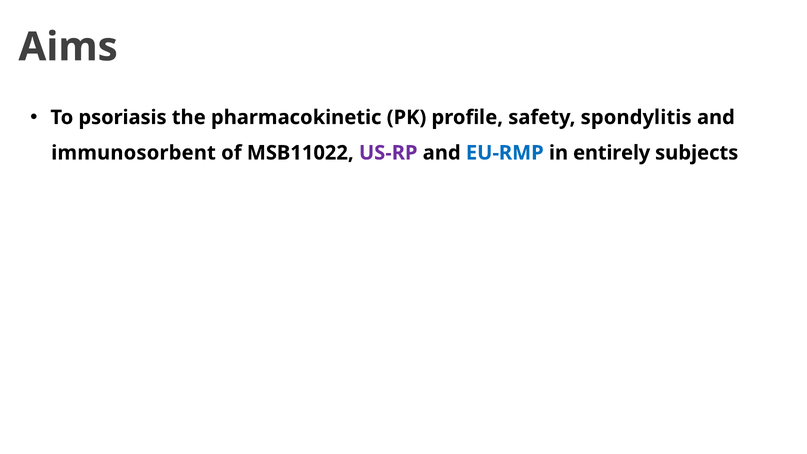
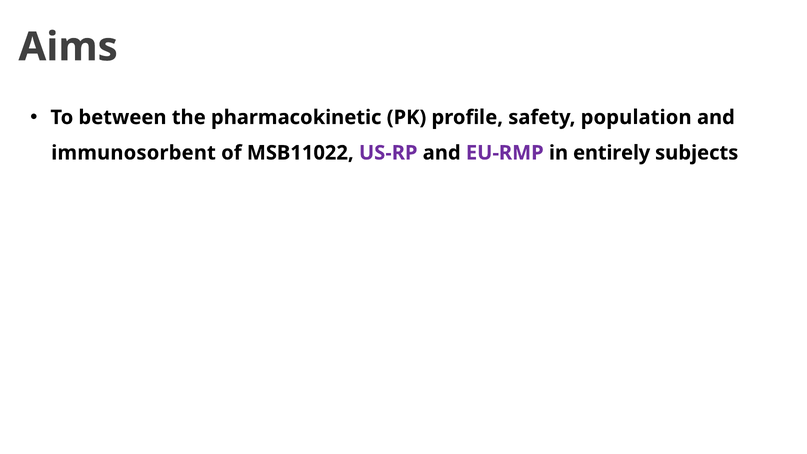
psoriasis: psoriasis -> between
spondylitis: spondylitis -> population
EU-RMP colour: blue -> purple
